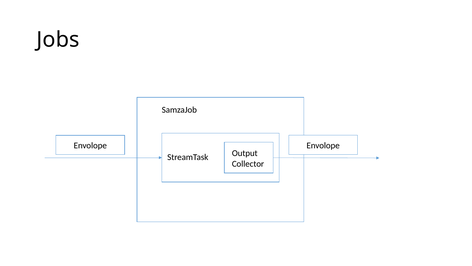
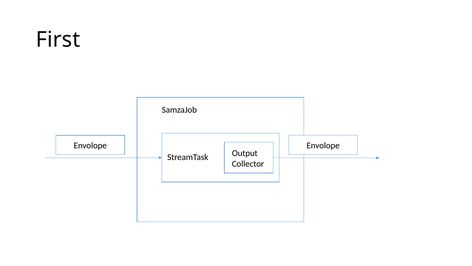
Jobs: Jobs -> First
